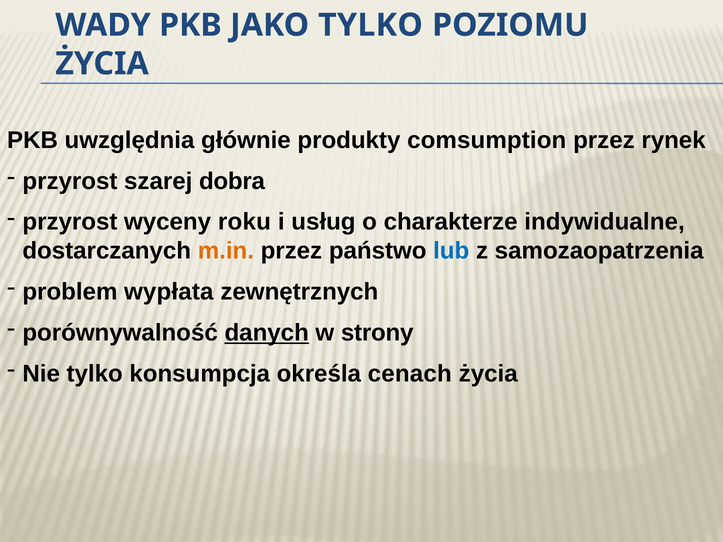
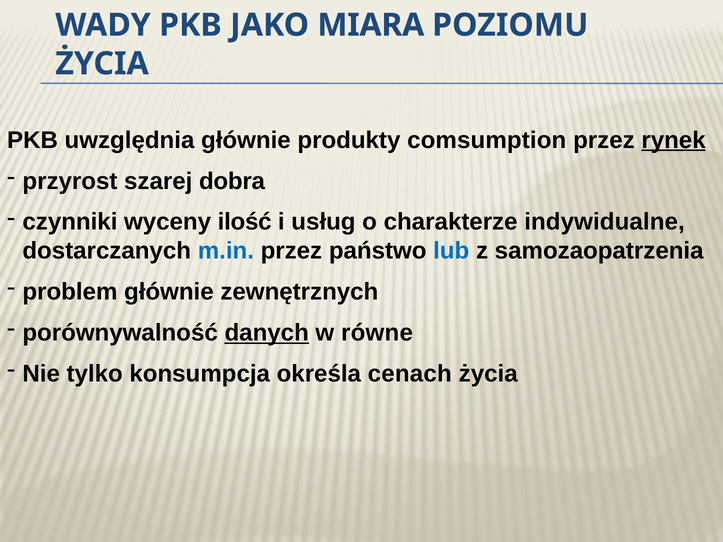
JAKO TYLKO: TYLKO -> MIARA
rynek underline: none -> present
przyrost at (70, 222): przyrost -> czynniki
roku: roku -> ilość
m.in colour: orange -> blue
problem wypłata: wypłata -> głównie
strony: strony -> równe
